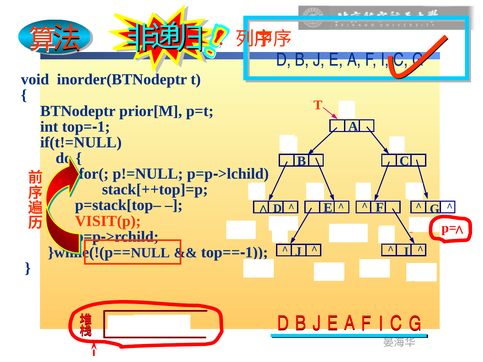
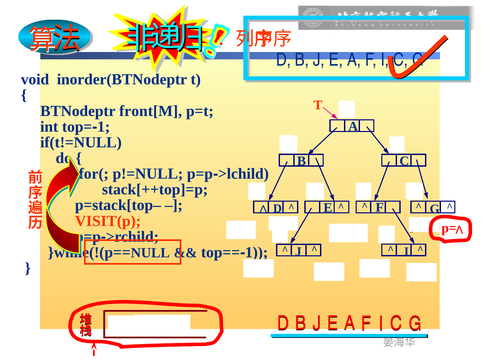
prior[M: prior[M -> front[M
